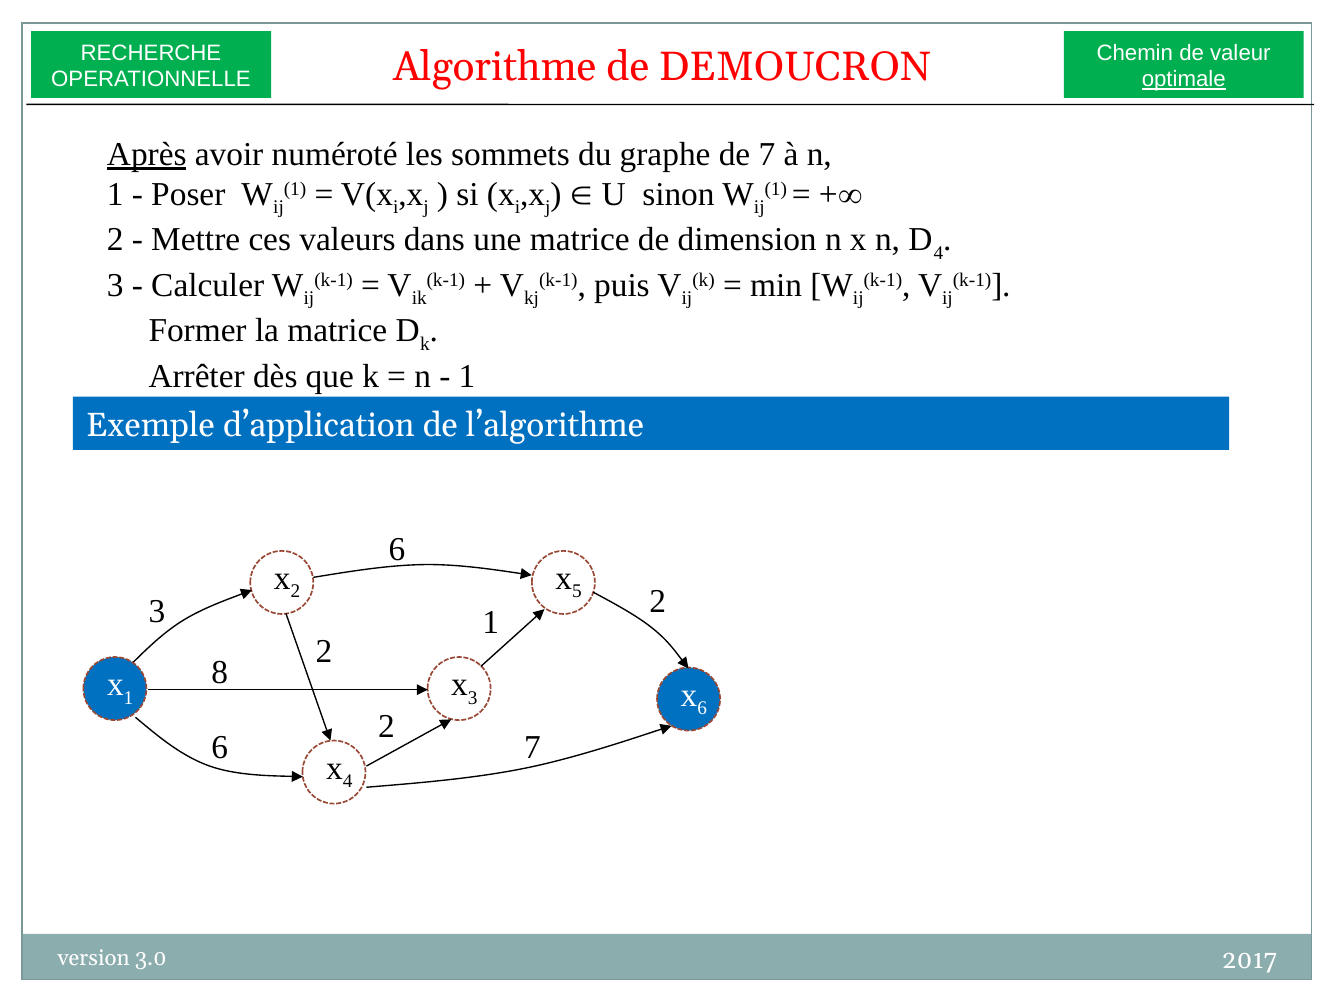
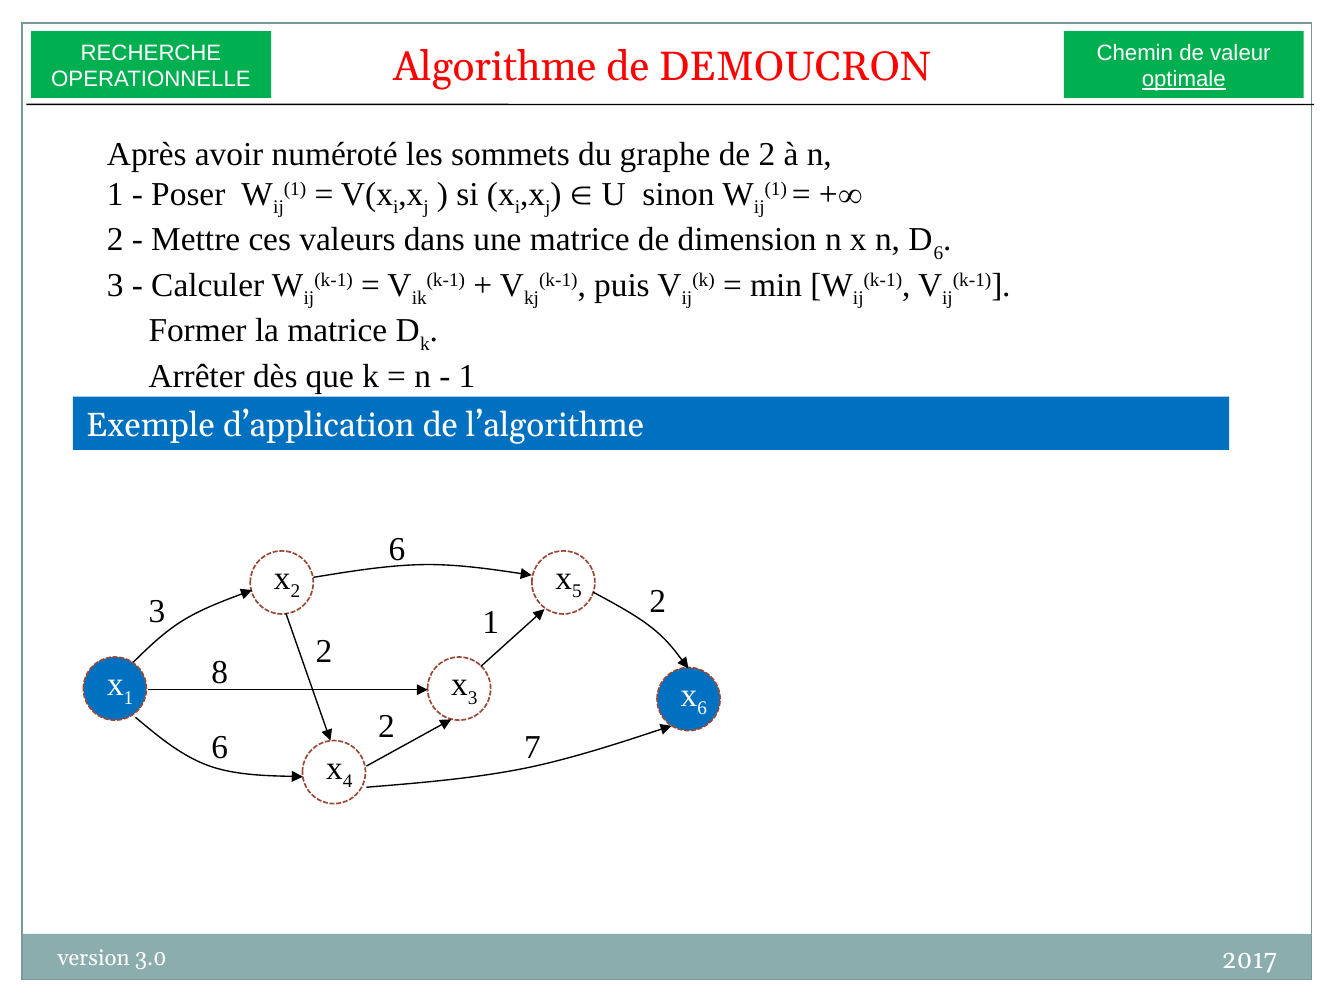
Après underline: present -> none
de 7: 7 -> 2
4 at (938, 253): 4 -> 6
